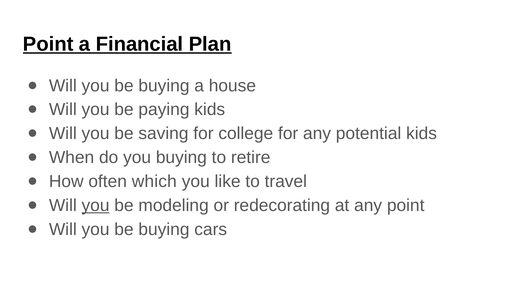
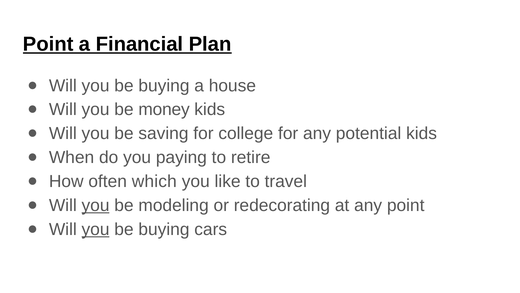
paying: paying -> money
you buying: buying -> paying
you at (96, 229) underline: none -> present
